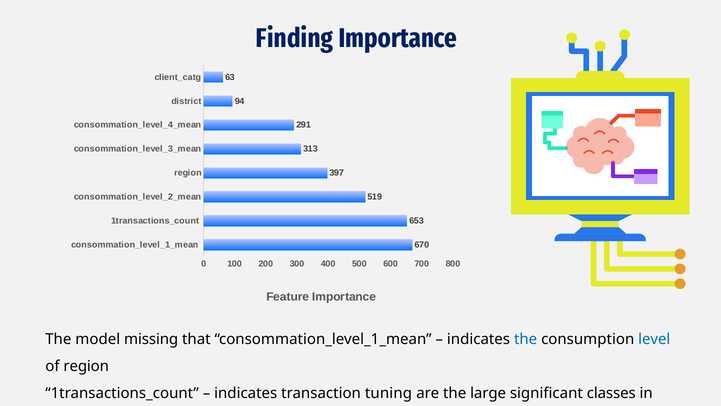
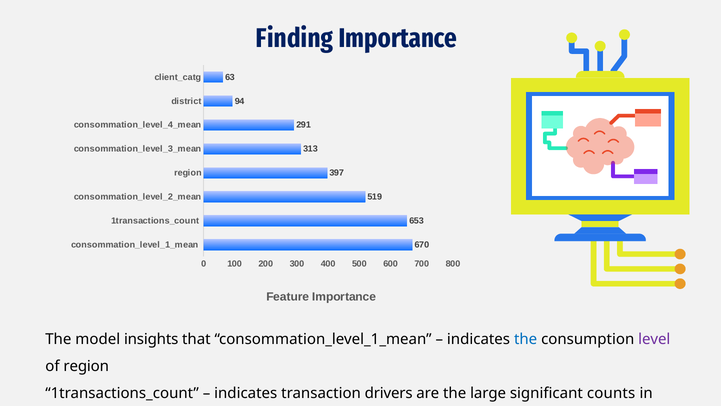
missing: missing -> insights
level colour: blue -> purple
tuning: tuning -> drivers
classes: classes -> counts
